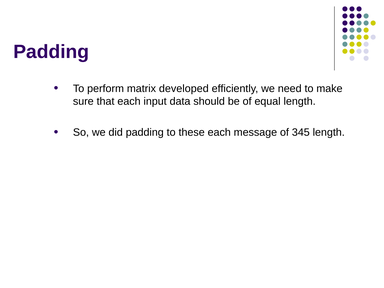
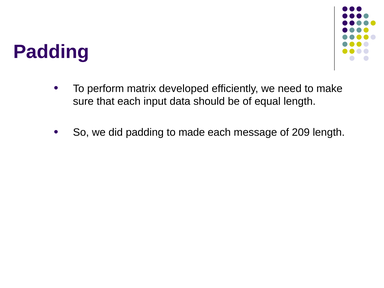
these: these -> made
345: 345 -> 209
